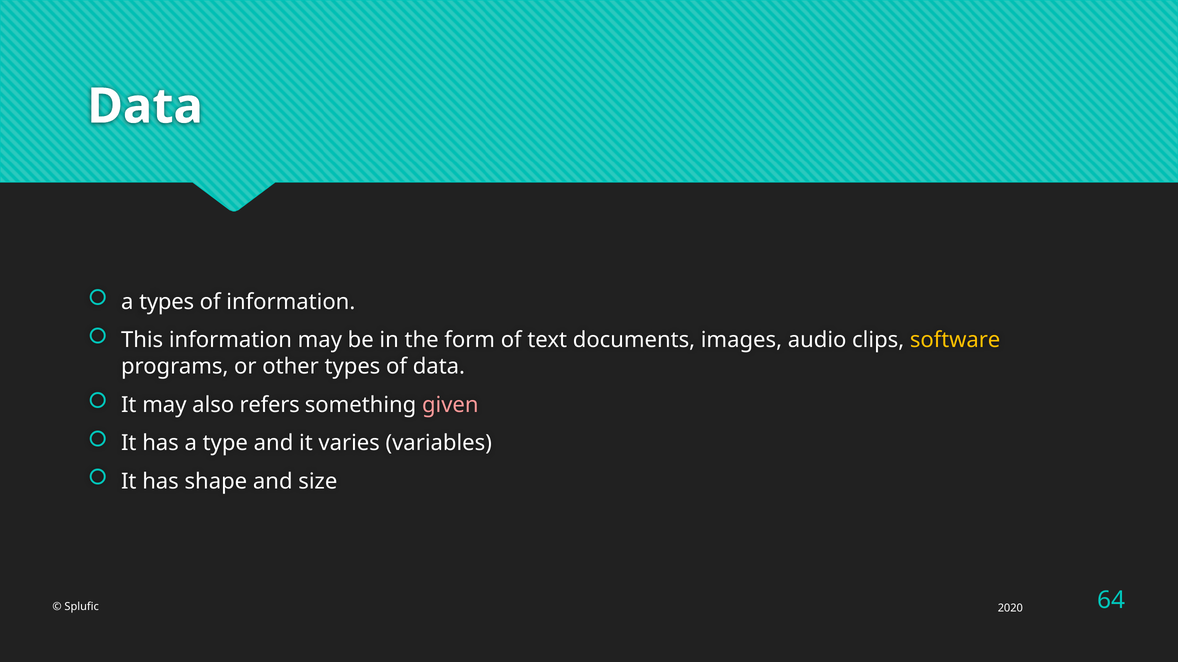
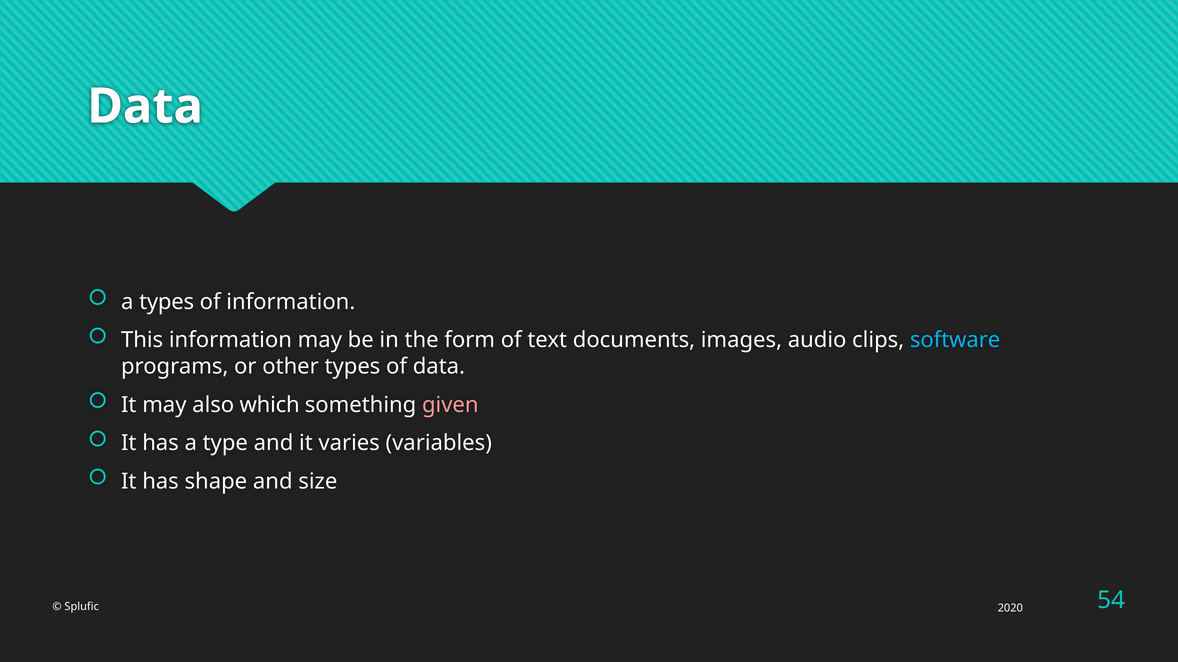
software colour: yellow -> light blue
refers: refers -> which
64: 64 -> 54
